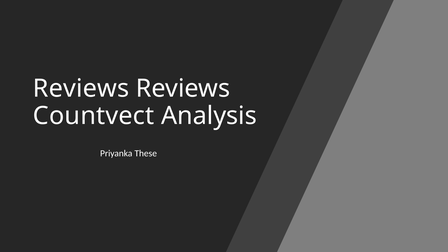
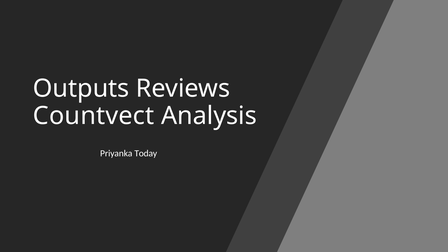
Reviews at (81, 89): Reviews -> Outputs
These: These -> Today
